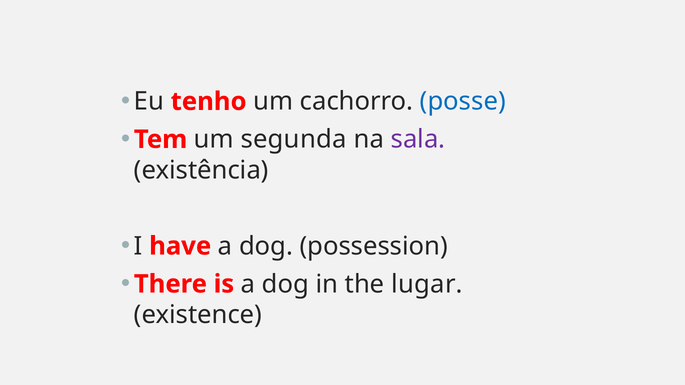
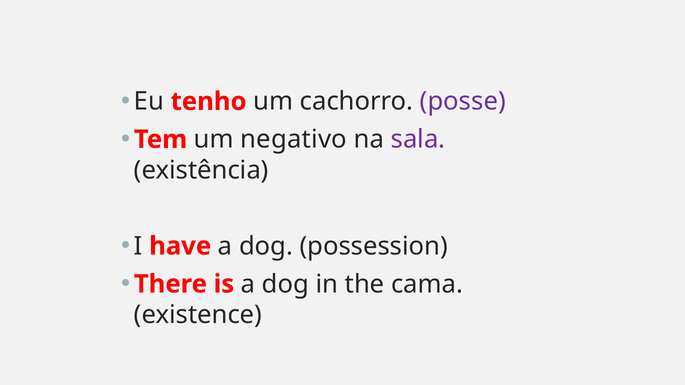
posse colour: blue -> purple
segunda: segunda -> negativo
lugar: lugar -> cama
